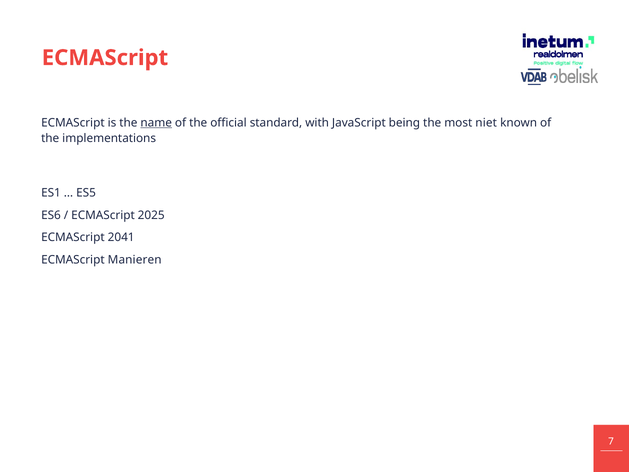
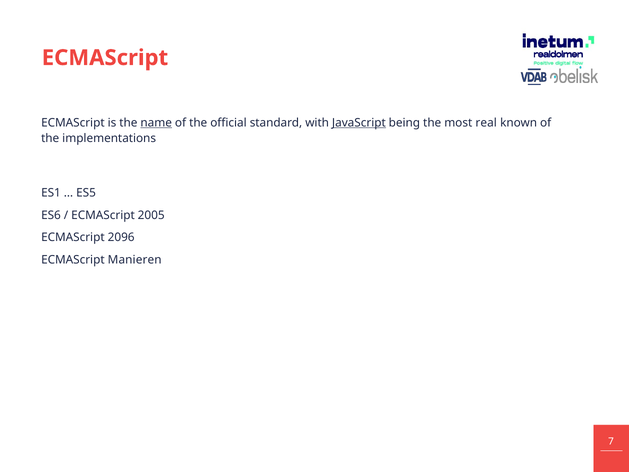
JavaScript underline: none -> present
niet: niet -> real
2025: 2025 -> 2005
2041: 2041 -> 2096
